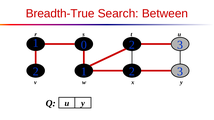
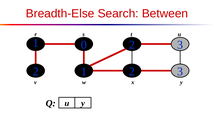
Breadth-True: Breadth-True -> Breadth-Else
